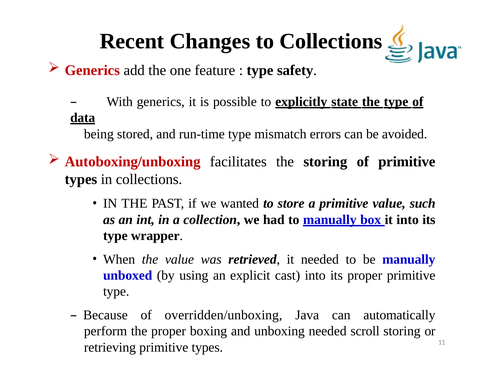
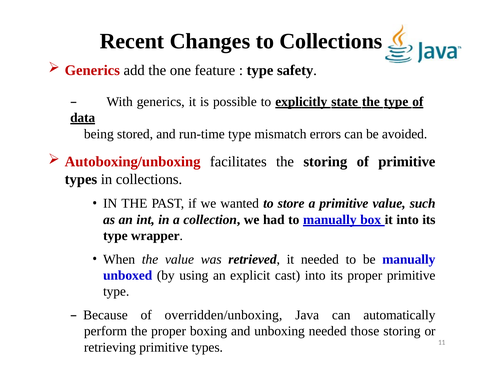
scroll: scroll -> those
